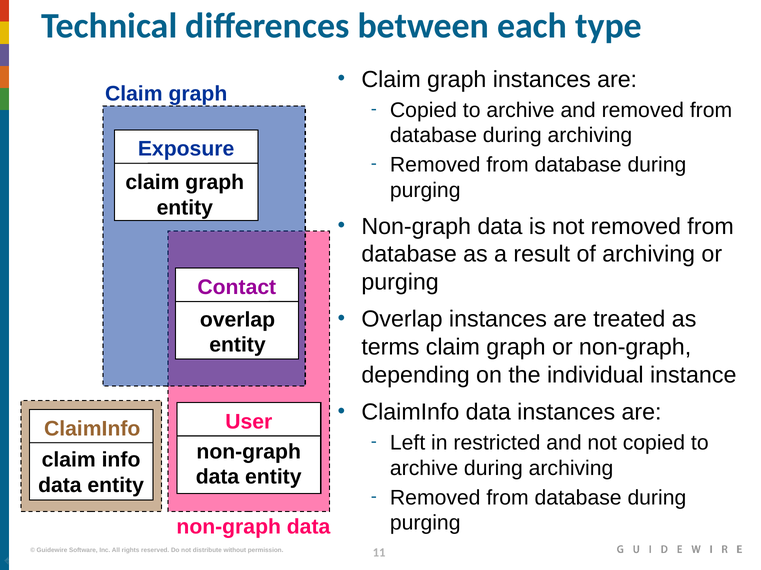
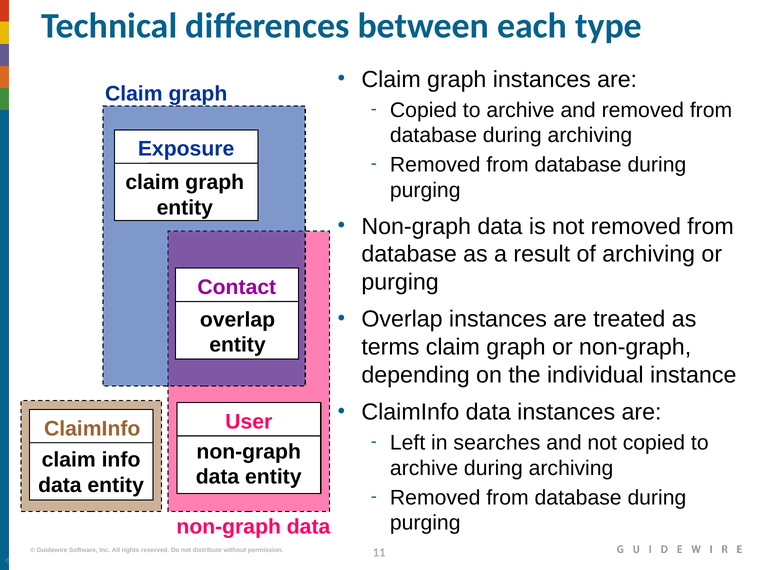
restricted: restricted -> searches
